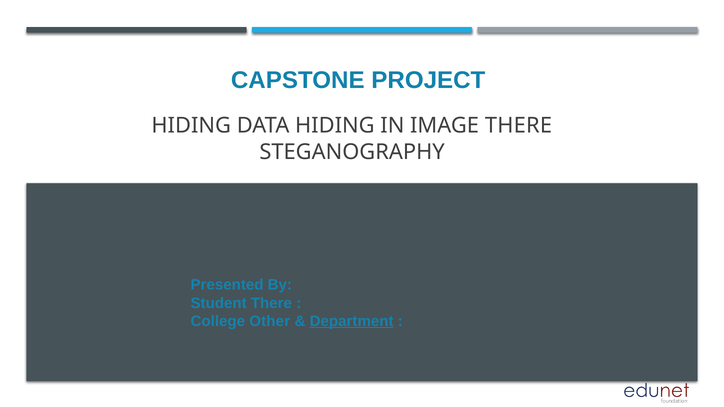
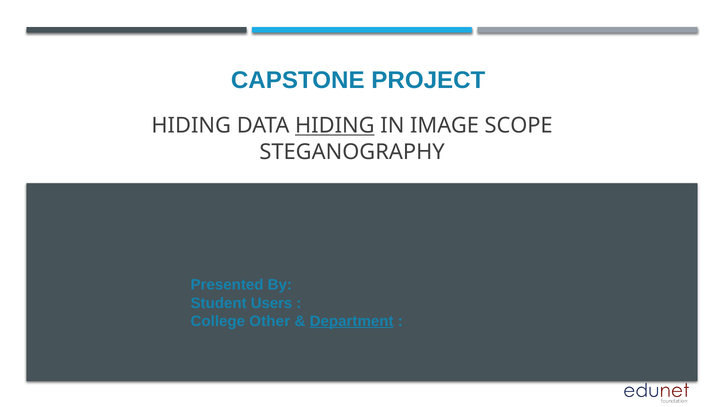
HIDING at (335, 126) underline: none -> present
IMAGE THERE: THERE -> SCOPE
Student There: There -> Users
